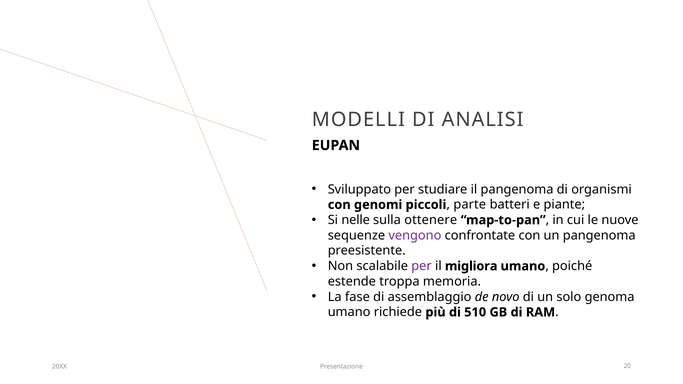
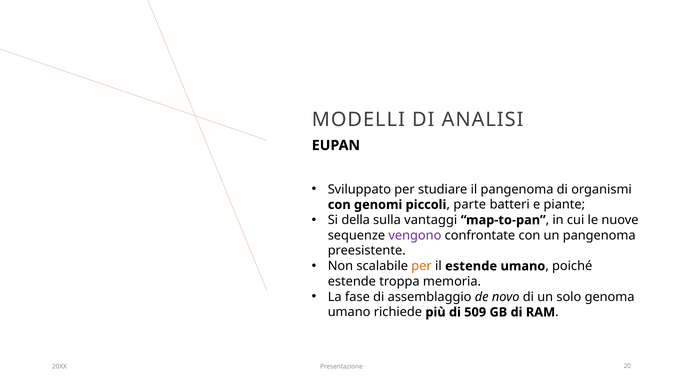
nelle: nelle -> della
ottenere: ottenere -> vantaggi
per at (422, 266) colour: purple -> orange
il migliora: migliora -> estende
510: 510 -> 509
